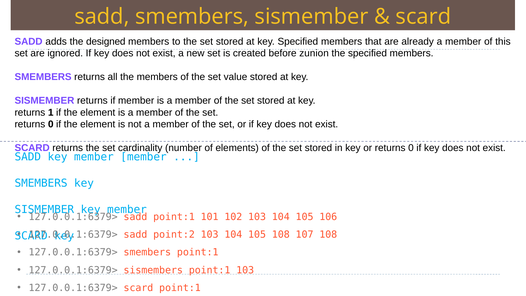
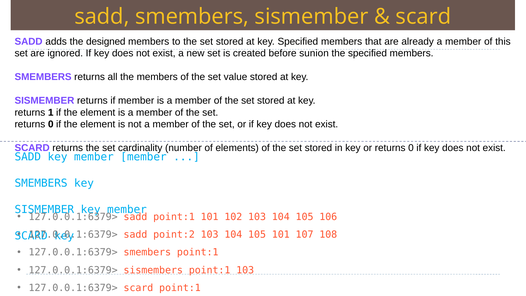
zunion: zunion -> sunion
105 108: 108 -> 101
